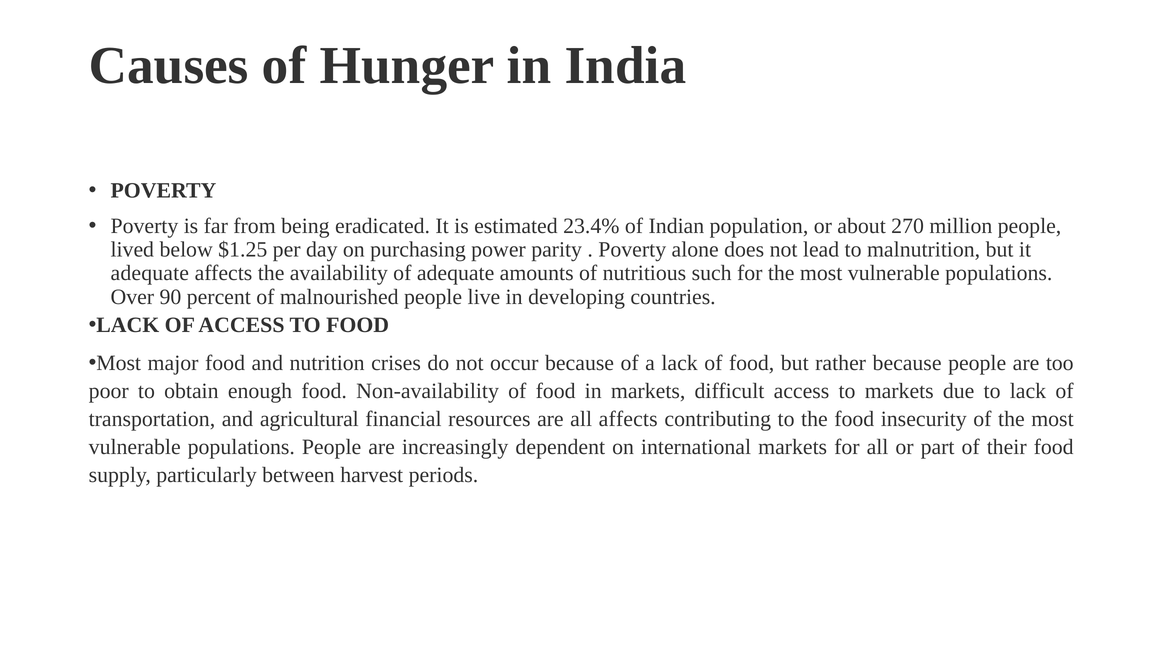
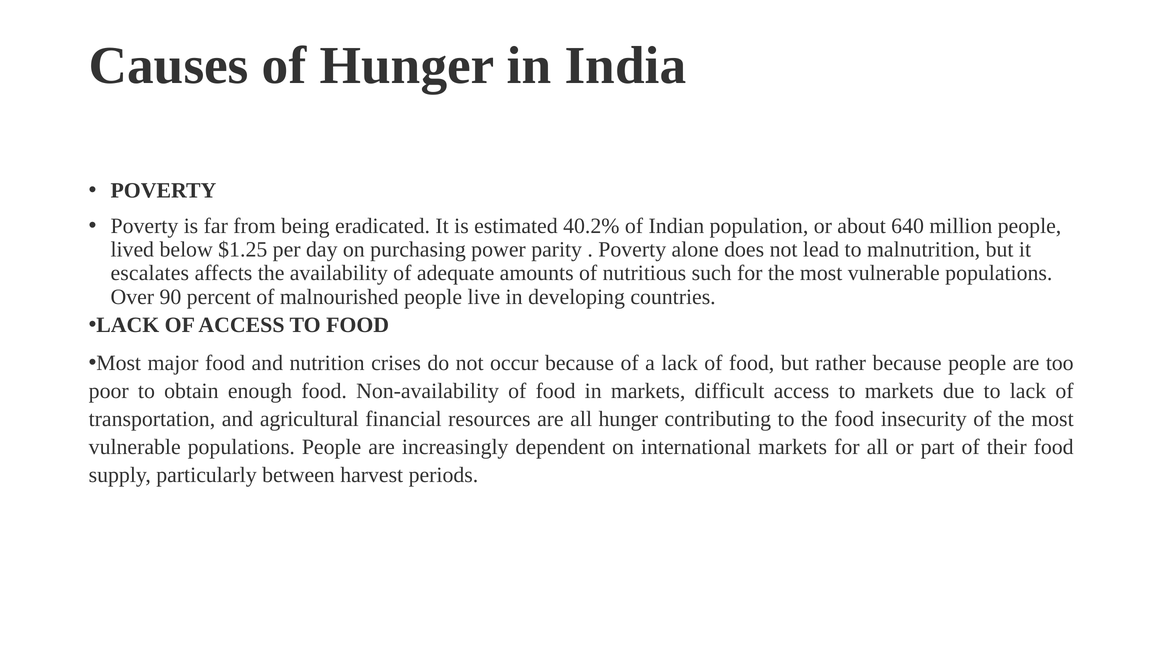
23.4%: 23.4% -> 40.2%
270: 270 -> 640
adequate at (150, 273): adequate -> escalates
all affects: affects -> hunger
